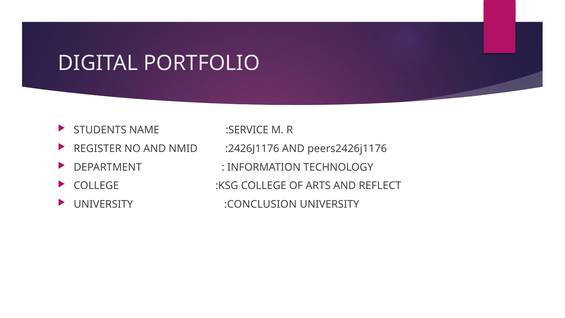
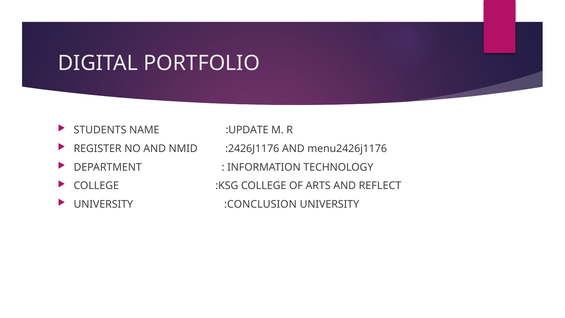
:SERVICE: :SERVICE -> :UPDATE
peers2426j1176: peers2426j1176 -> menu2426j1176
